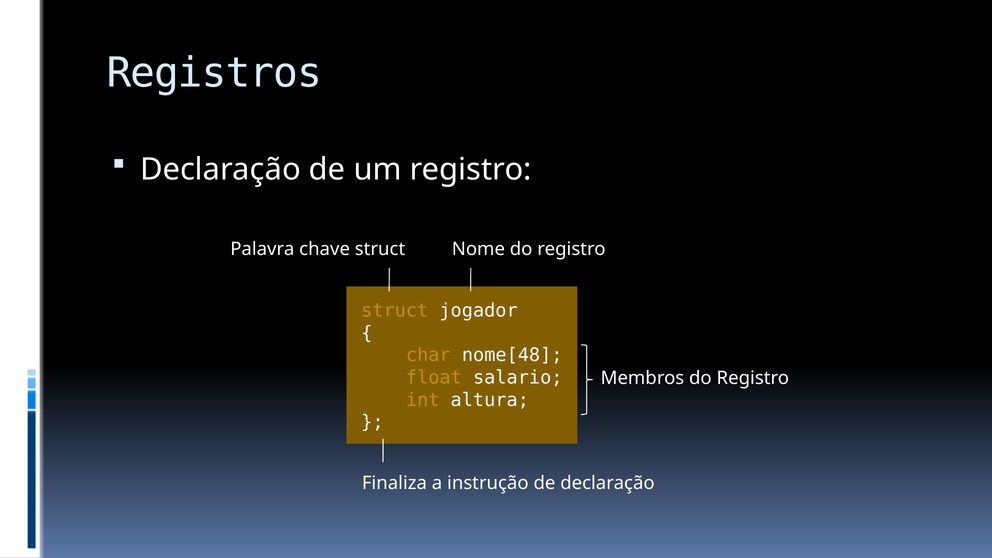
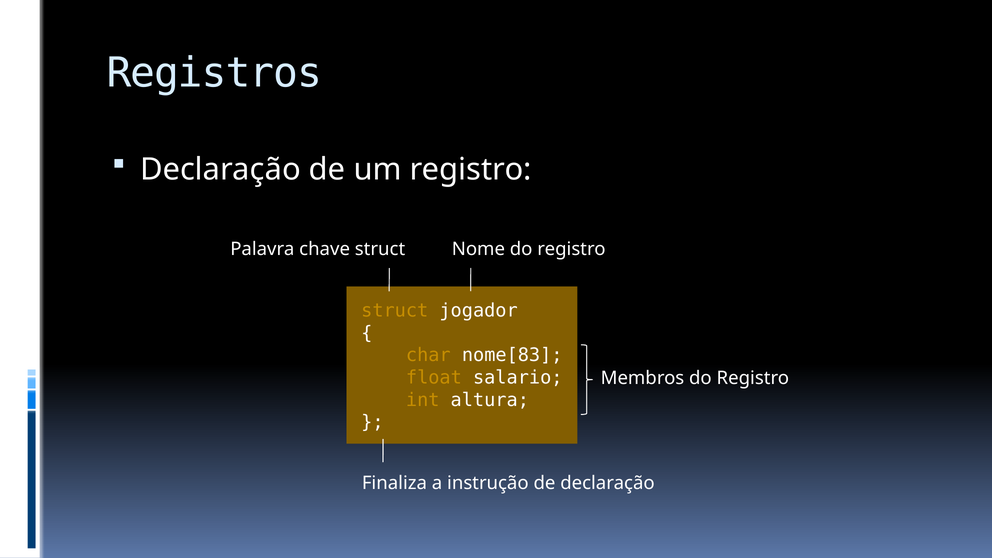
nome[48: nome[48 -> nome[83
